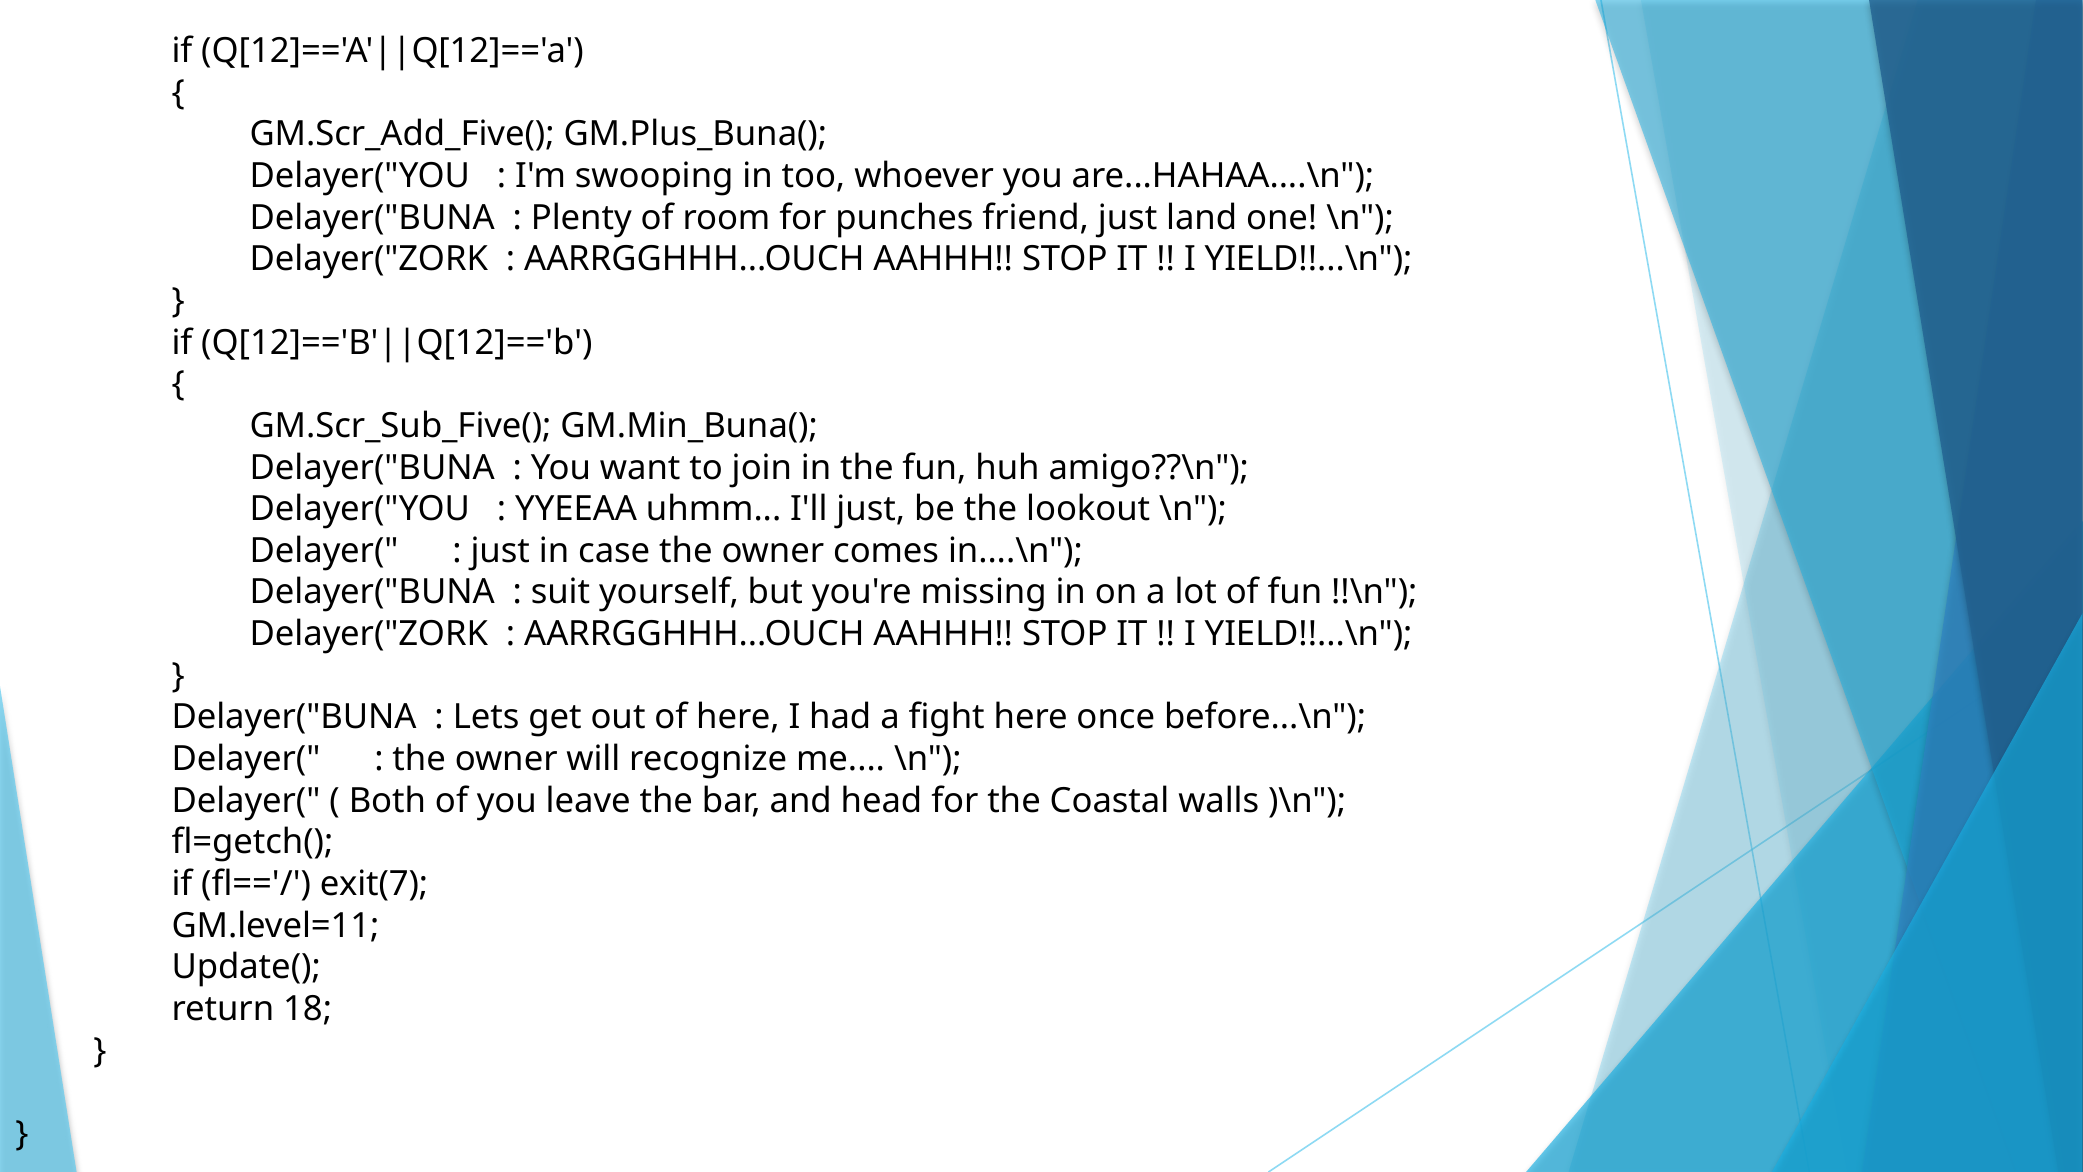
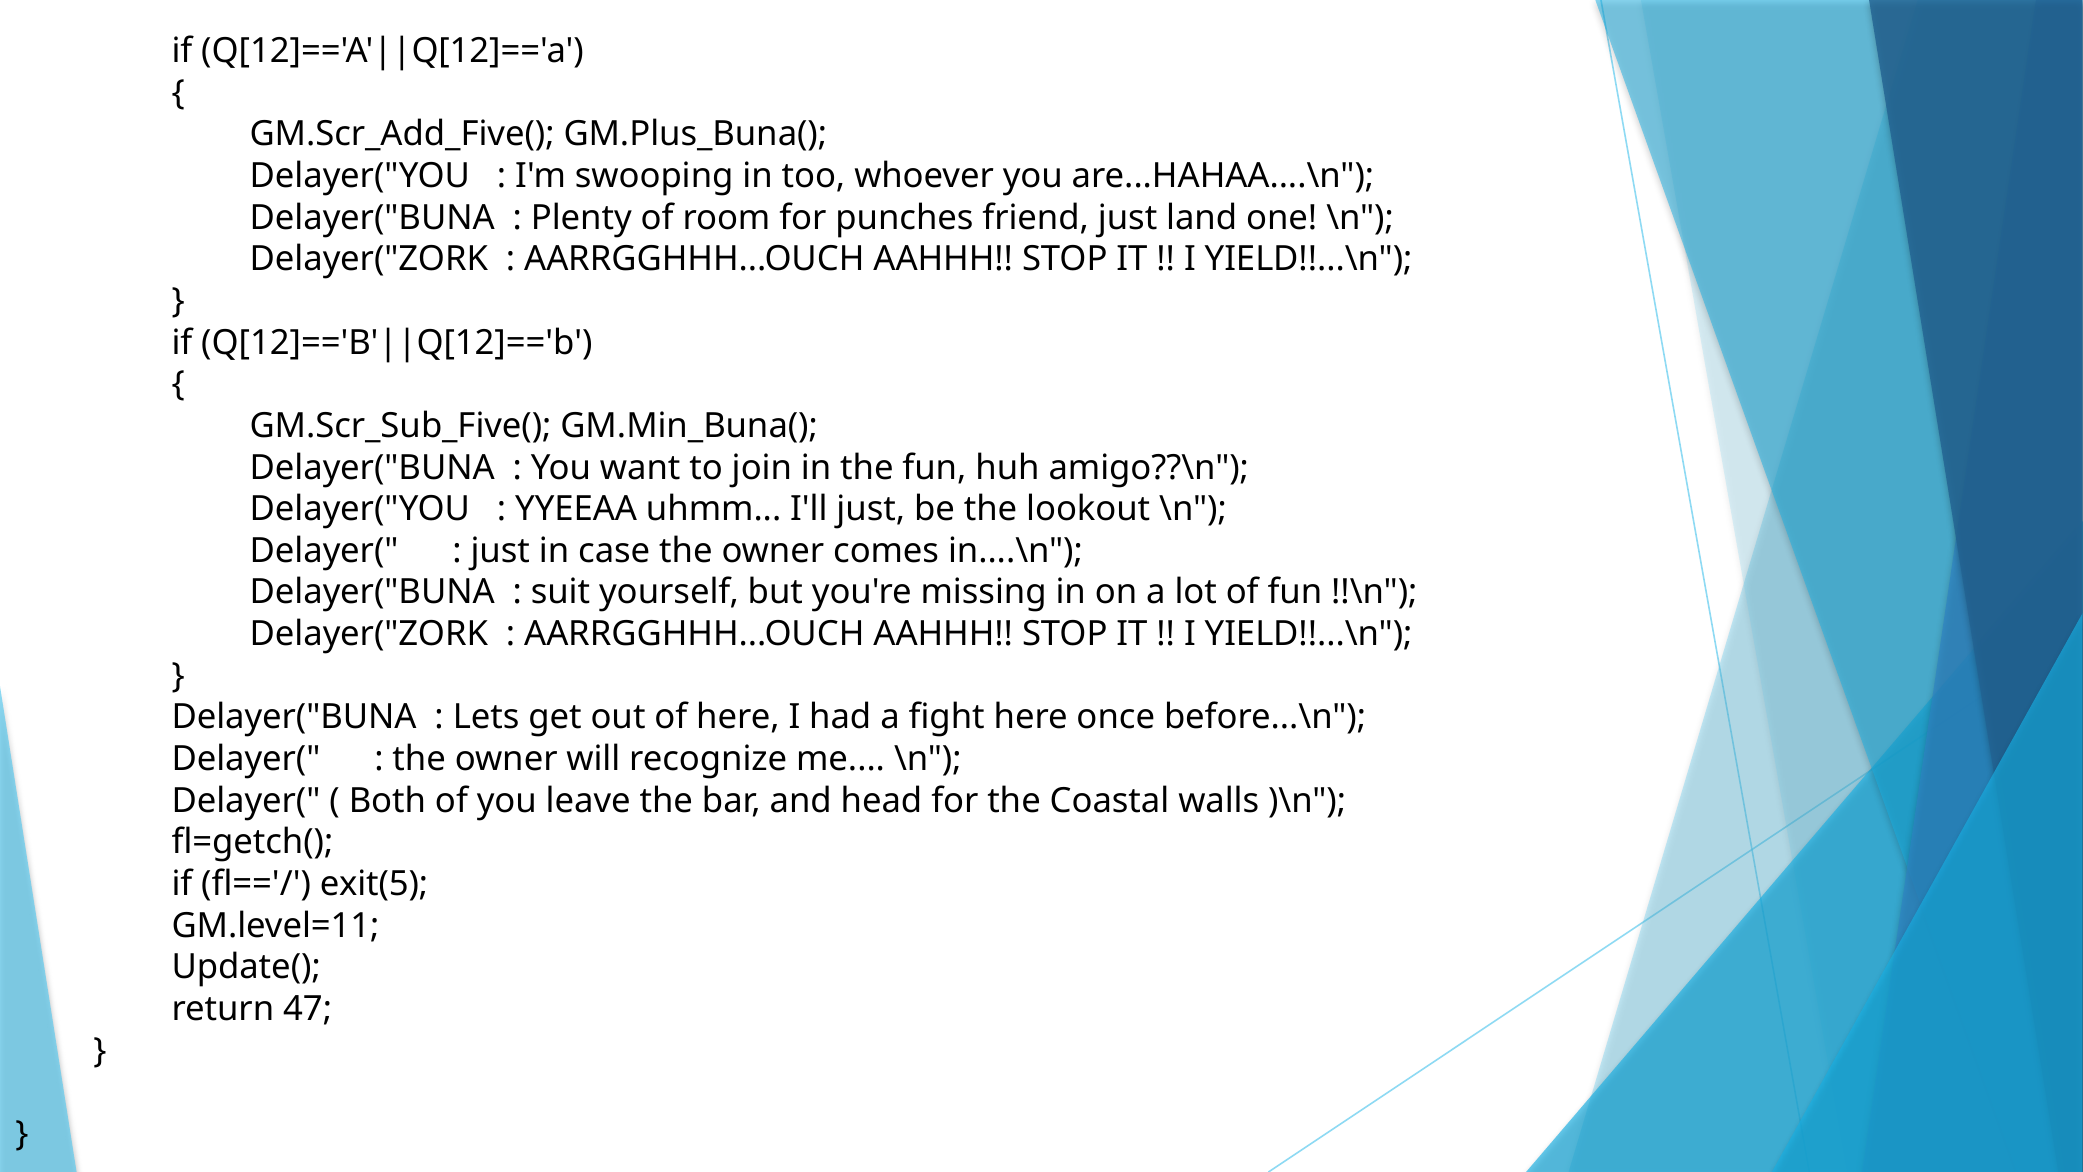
exit(7: exit(7 -> exit(5
18: 18 -> 47
